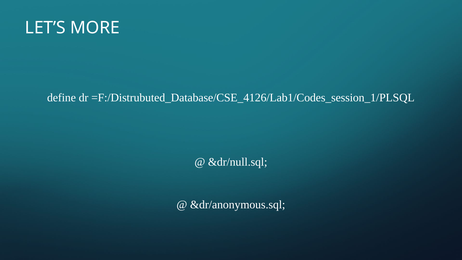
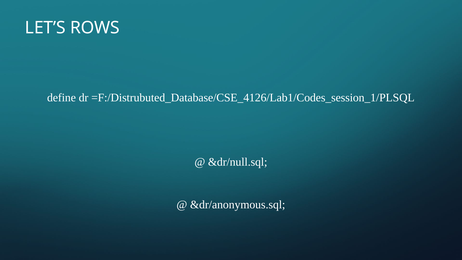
MORE: MORE -> ROWS
